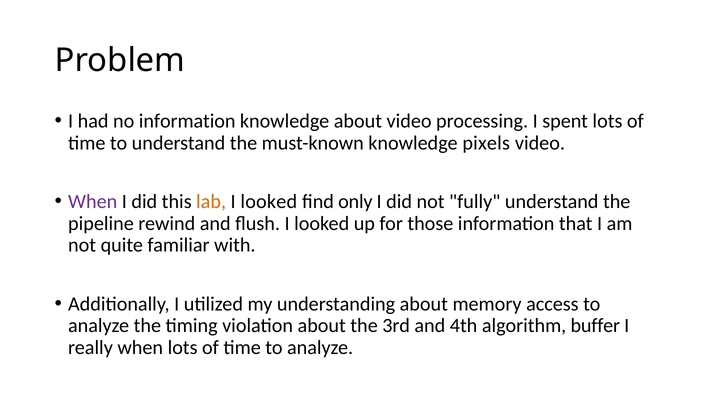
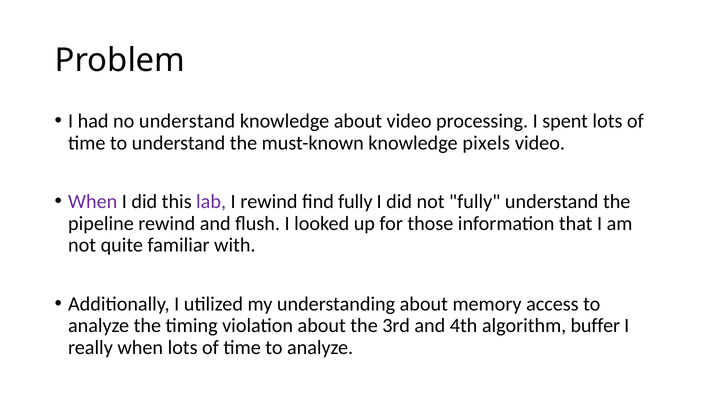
no information: information -> understand
lab colour: orange -> purple
looked at (269, 201): looked -> rewind
find only: only -> fully
